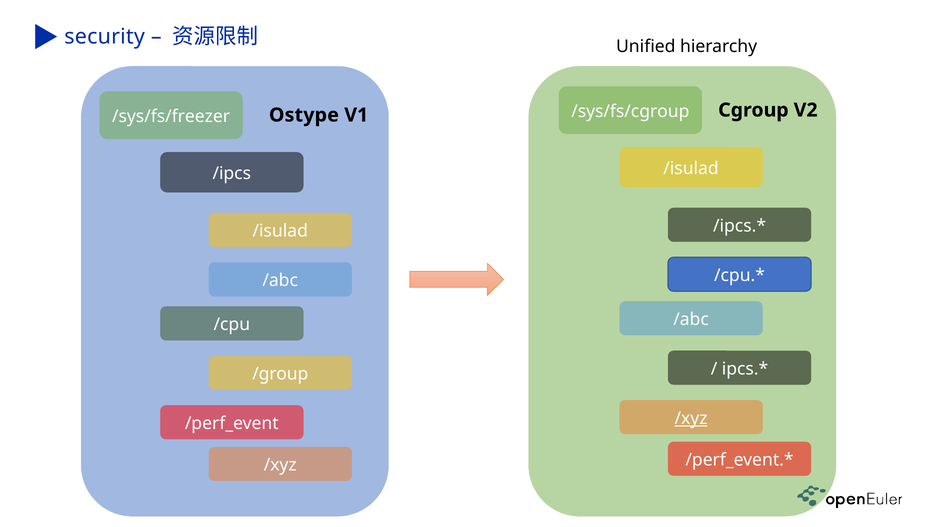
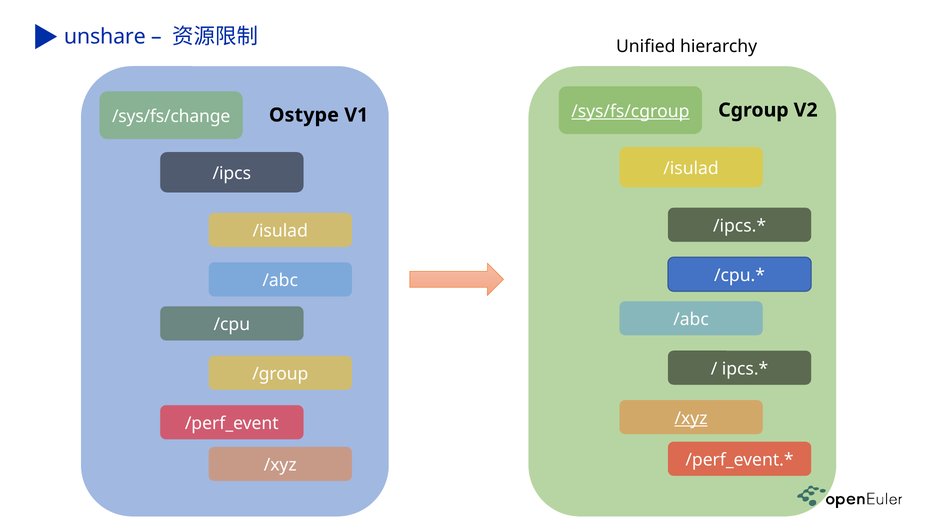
security: security -> unshare
/sys/fs/cgroup underline: none -> present
/sys/fs/freezer: /sys/fs/freezer -> /sys/fs/change
